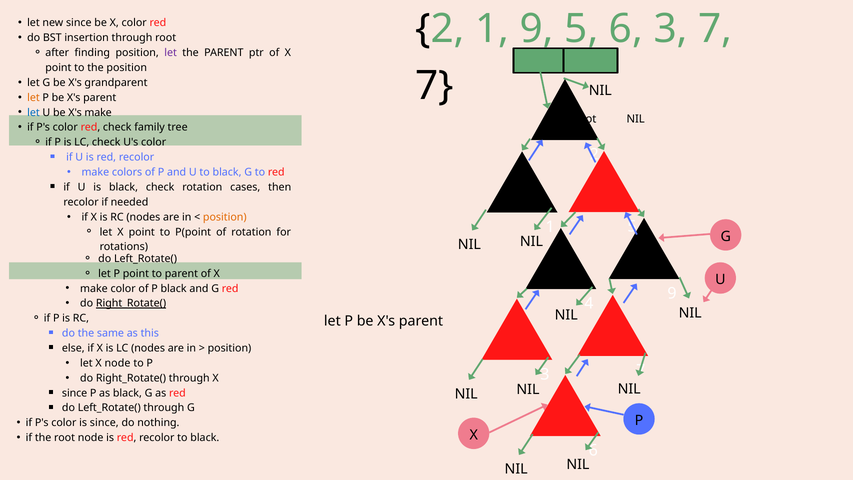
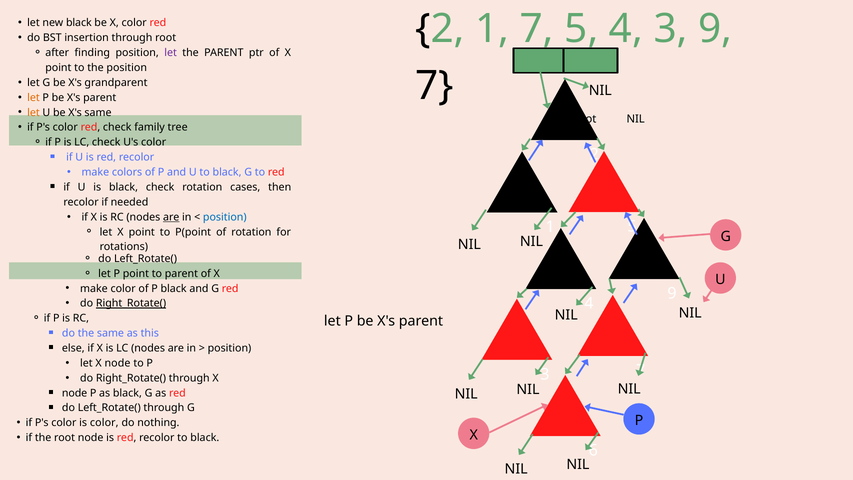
new since: since -> black
1 9: 9 -> 7
5 6: 6 -> 4
3 7: 7 -> 9
let at (33, 112) colour: blue -> orange
X's make: make -> same
are at (171, 217) underline: none -> present
position at (225, 217) colour: orange -> blue
since at (75, 393): since -> node
is since: since -> color
